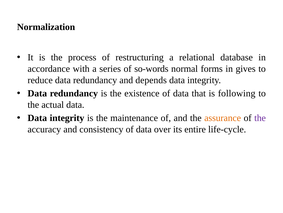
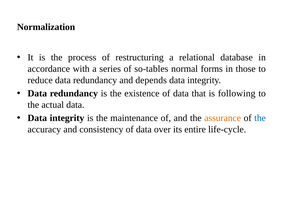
so-words: so-words -> so-tables
gives: gives -> those
the at (260, 118) colour: purple -> blue
